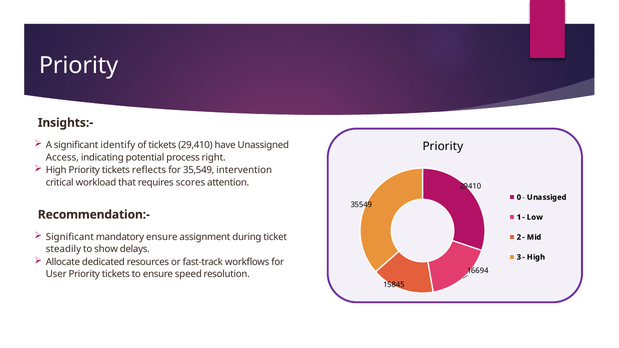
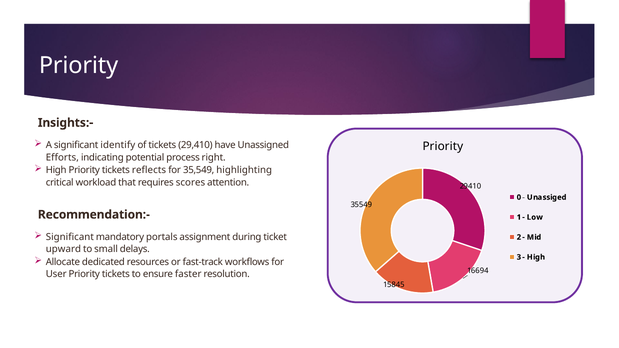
Access: Access -> Efforts
intervention: intervention -> highlighting
mandatory ensure: ensure -> portals
steadily: steadily -> upward
show: show -> small
speed: speed -> faster
